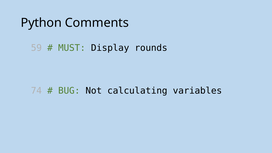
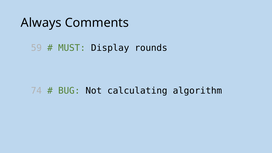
Python: Python -> Always
variables: variables -> algorithm
